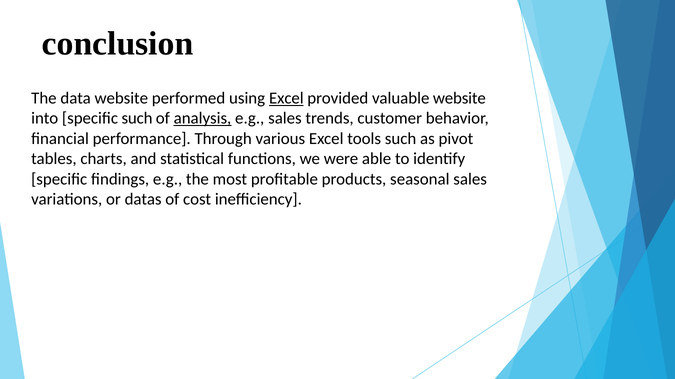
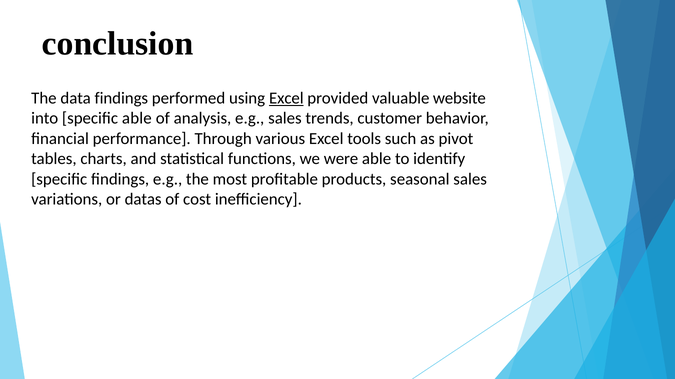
data website: website -> findings
specific such: such -> able
analysis underline: present -> none
